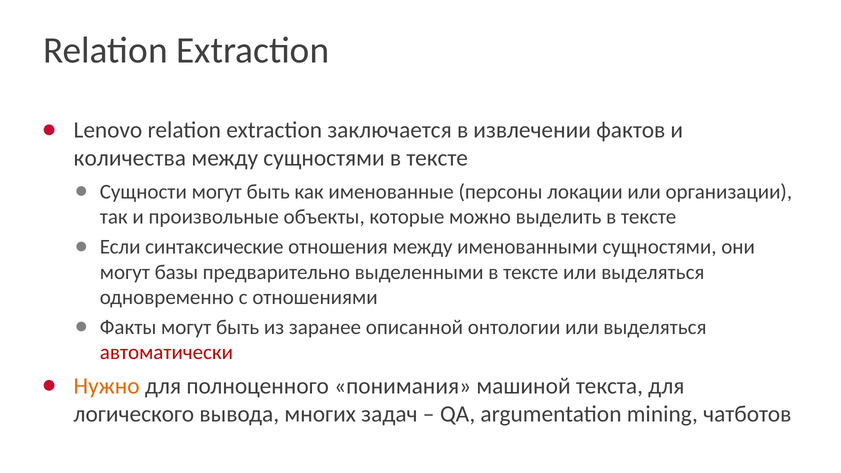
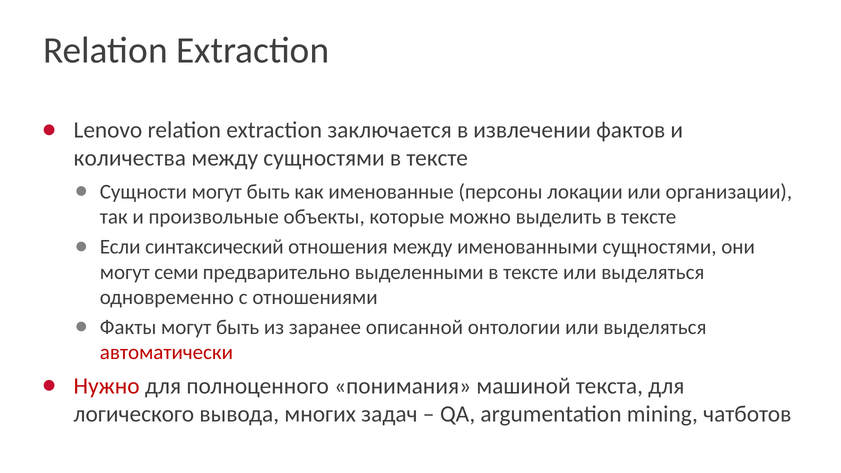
синтаксические: синтаксические -> синтаксический
базы: базы -> семи
Нужно colour: orange -> red
